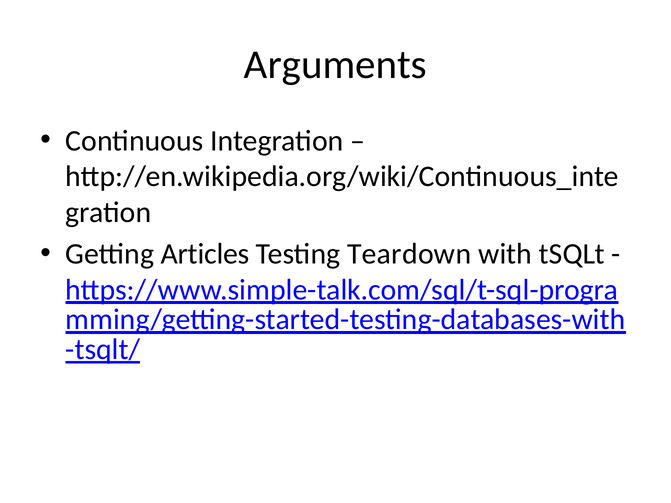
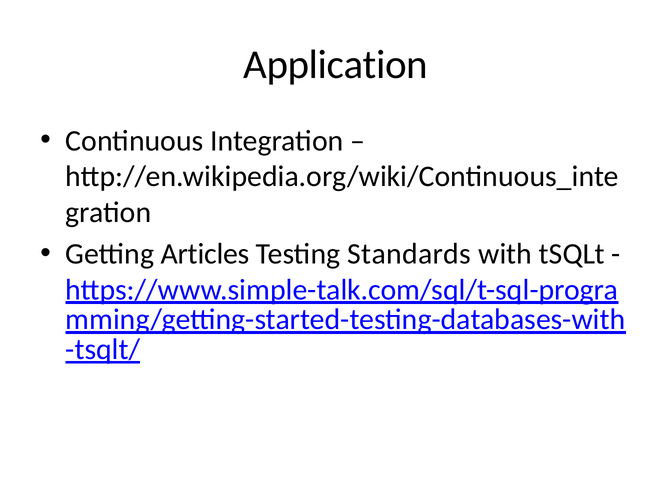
Arguments: Arguments -> Application
Teardown: Teardown -> Standards
